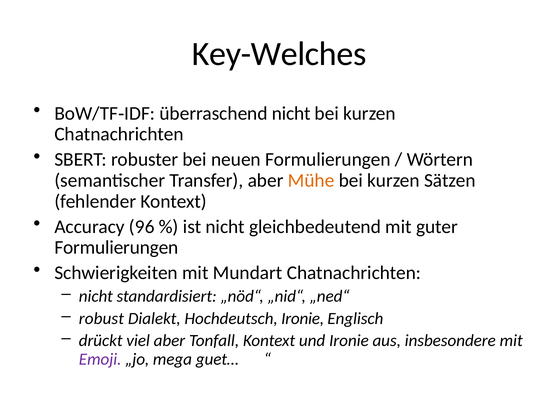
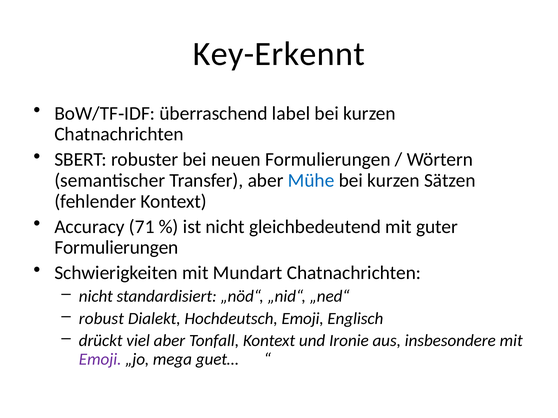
Key-Welches: Key-Welches -> Key-Erkennt
überraschend nicht: nicht -> label
Mühe colour: orange -> blue
96: 96 -> 71
Hochdeutsch Ironie: Ironie -> Emoji
